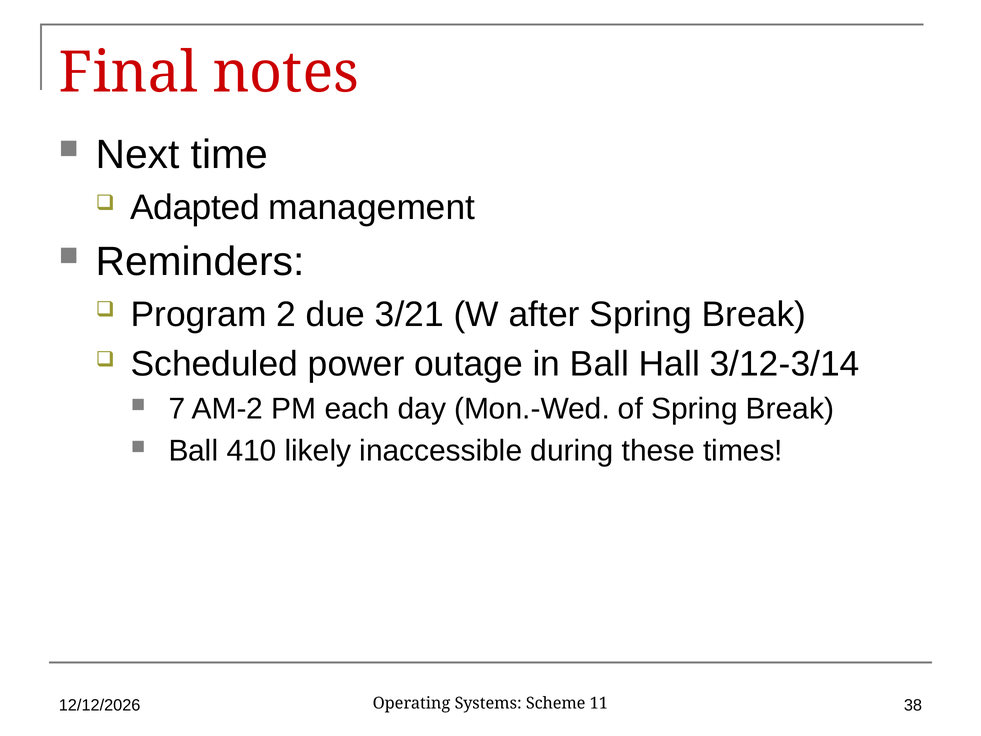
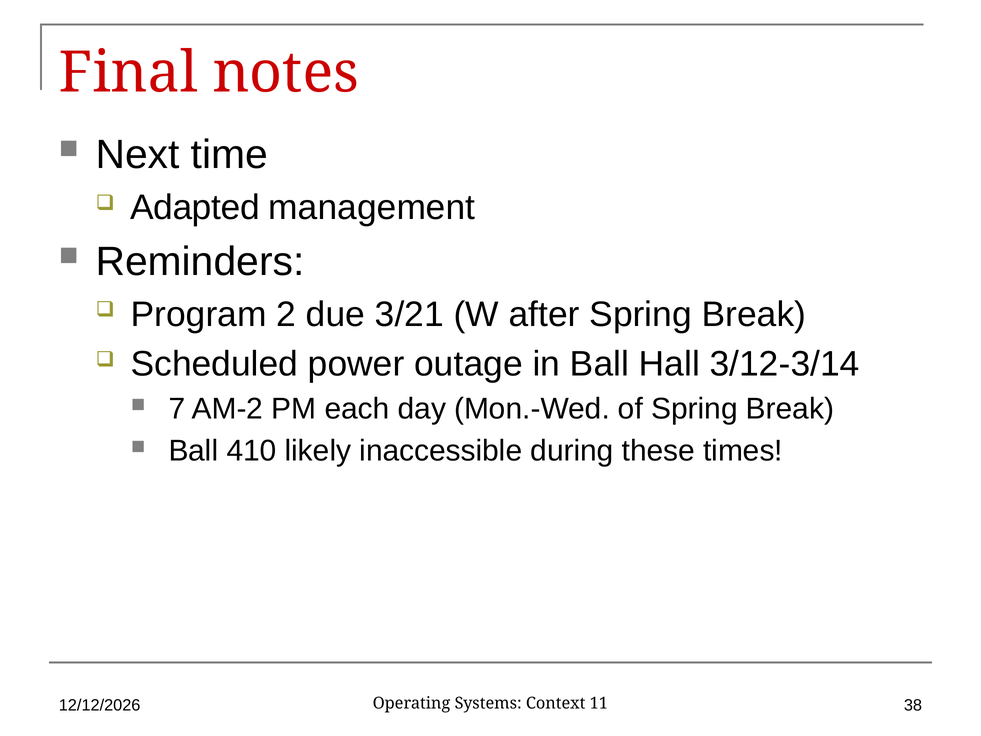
Scheme: Scheme -> Context
